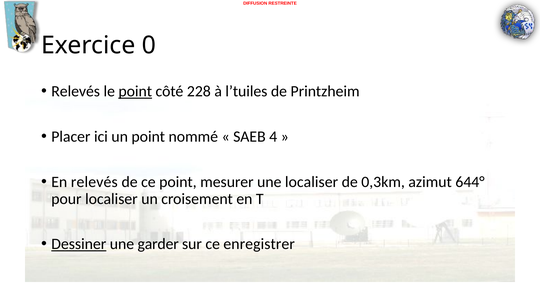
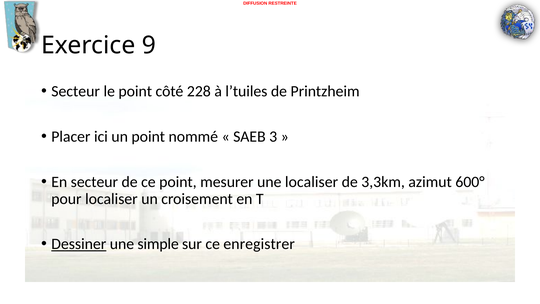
0: 0 -> 9
Relevés at (76, 91): Relevés -> Secteur
point at (135, 91) underline: present -> none
4: 4 -> 3
En relevés: relevés -> secteur
0,3km: 0,3km -> 3,3km
644°: 644° -> 600°
garder: garder -> simple
